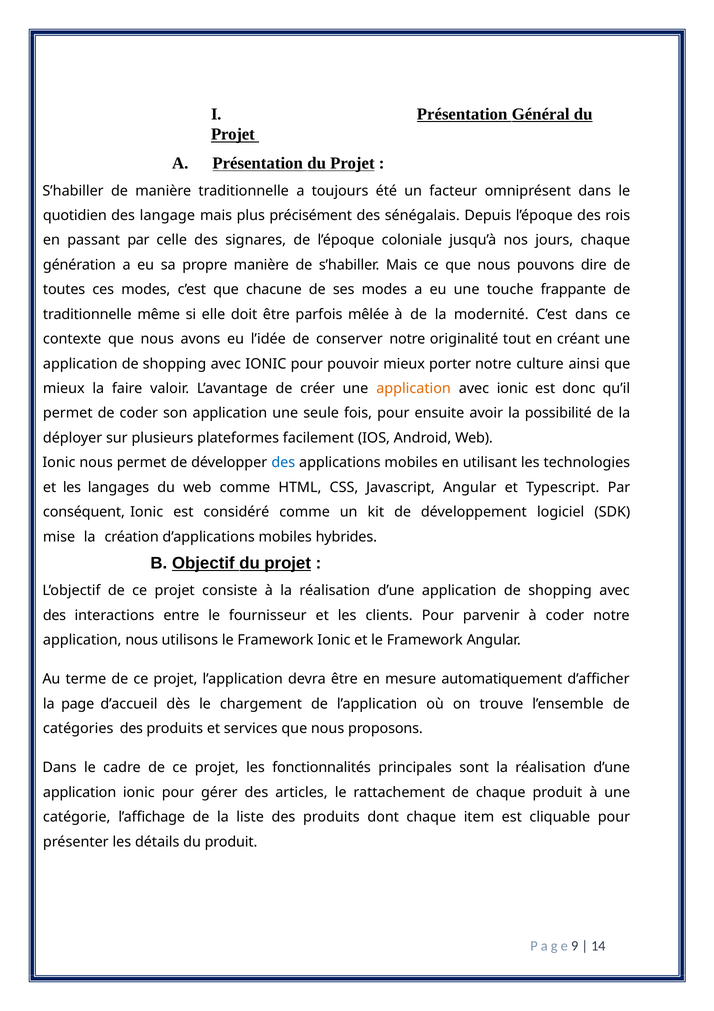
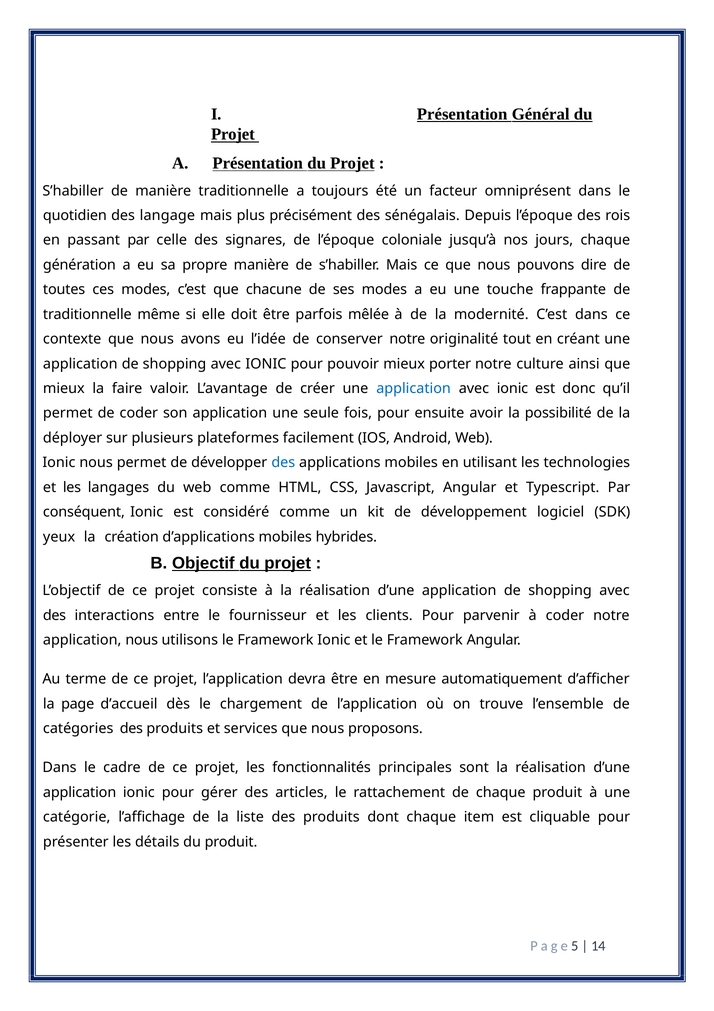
application at (414, 388) colour: orange -> blue
mise: mise -> yeux
9: 9 -> 5
